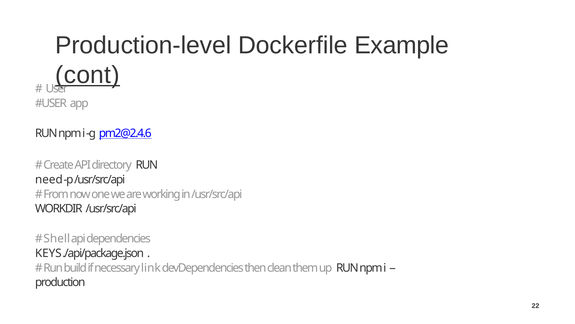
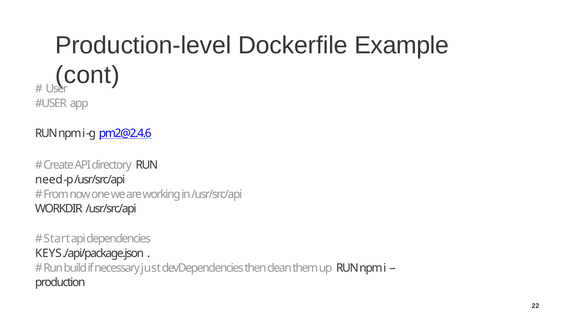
cont underline: present -> none
Shell: Shell -> Start
link: link -> just
